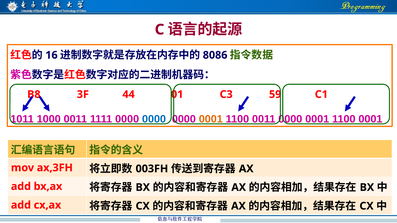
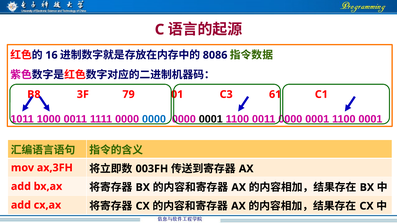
44: 44 -> 79
59: 59 -> 61
0001 at (211, 119) colour: orange -> black
